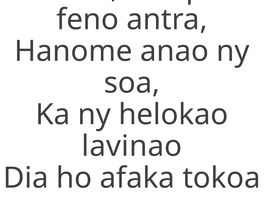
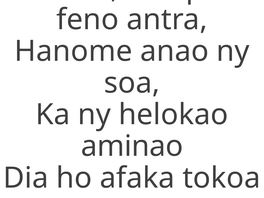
lavinao: lavinao -> aminao
